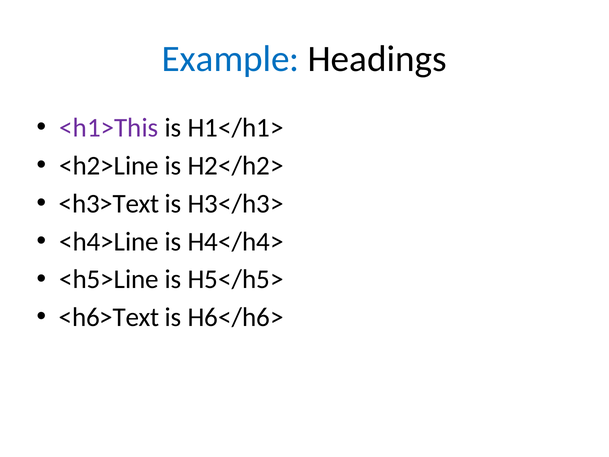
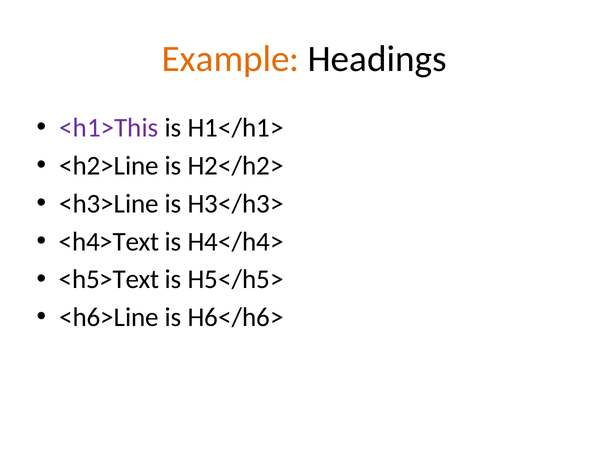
Example colour: blue -> orange
<h3>Text: <h3>Text -> <h3>Line
<h4>Line: <h4>Line -> <h4>Text
<h5>Line: <h5>Line -> <h5>Text
<h6>Text: <h6>Text -> <h6>Line
